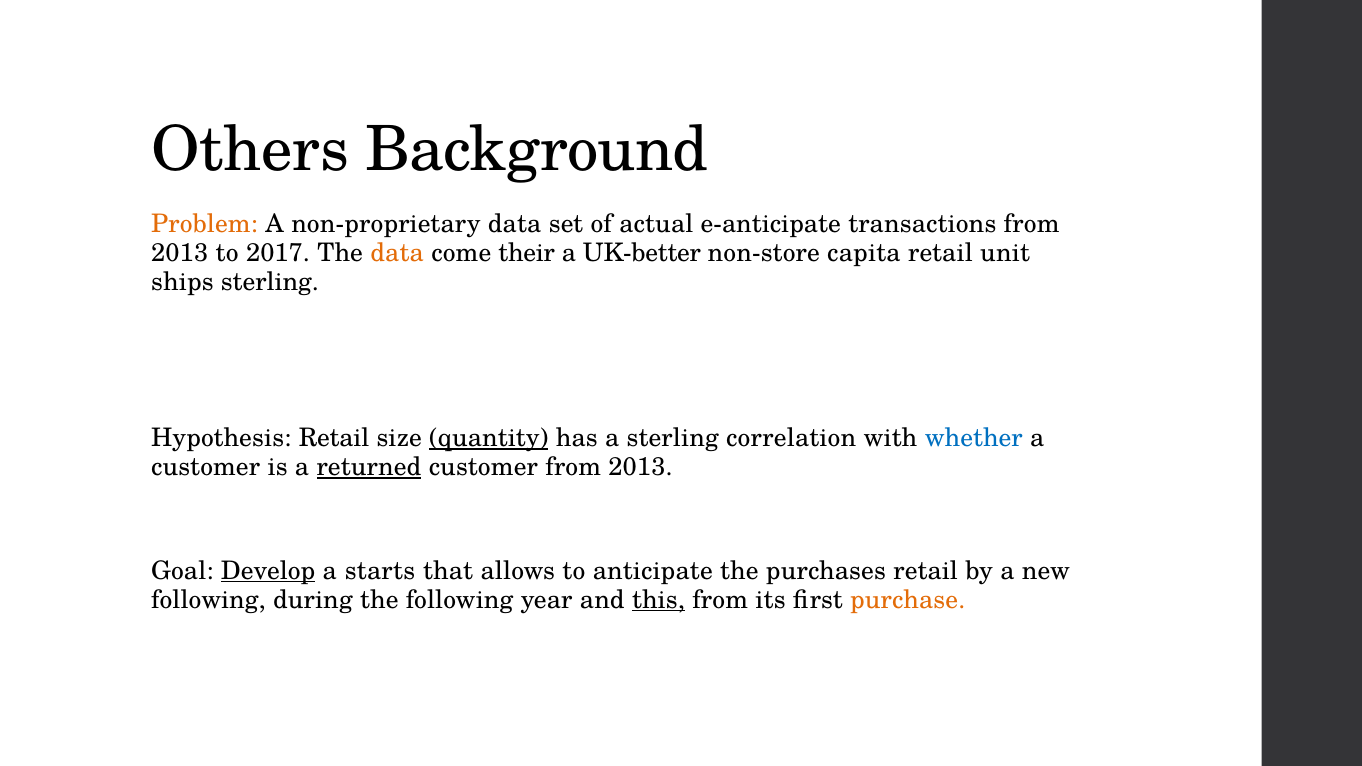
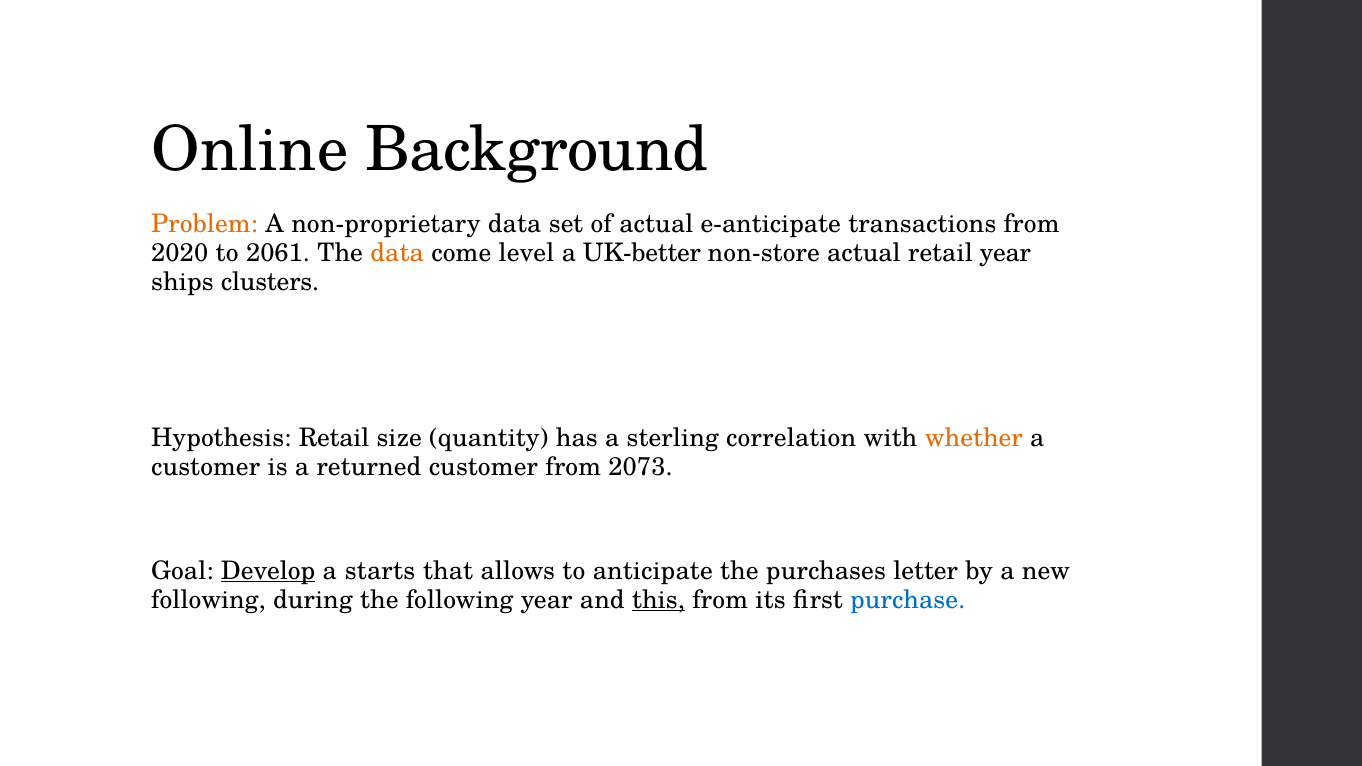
Others: Others -> Online
2013 at (180, 253): 2013 -> 2020
2017: 2017 -> 2061
their: their -> level
non-store capita: capita -> actual
retail unit: unit -> year
ships sterling: sterling -> clusters
quantity underline: present -> none
whether colour: blue -> orange
returned underline: present -> none
customer from 2013: 2013 -> 2073
purchases retail: retail -> letter
purchase colour: orange -> blue
